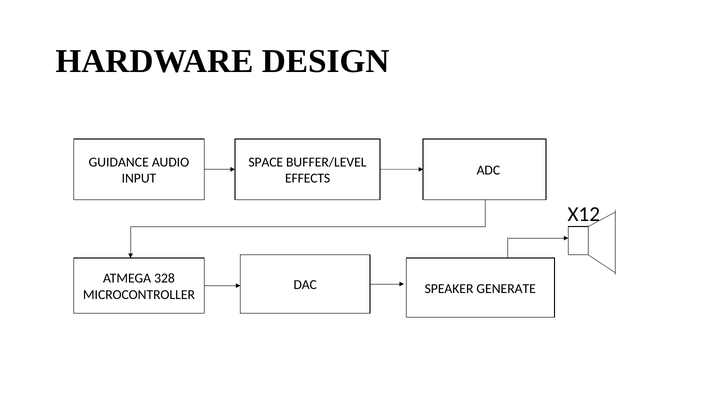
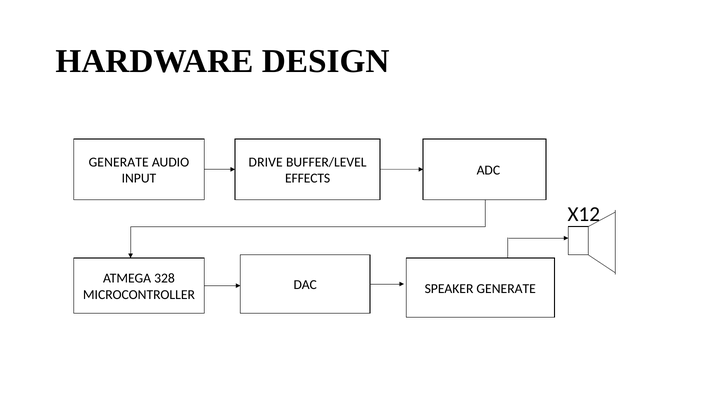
GUIDANCE at (119, 162): GUIDANCE -> GENERATE
SPACE: SPACE -> DRIVE
